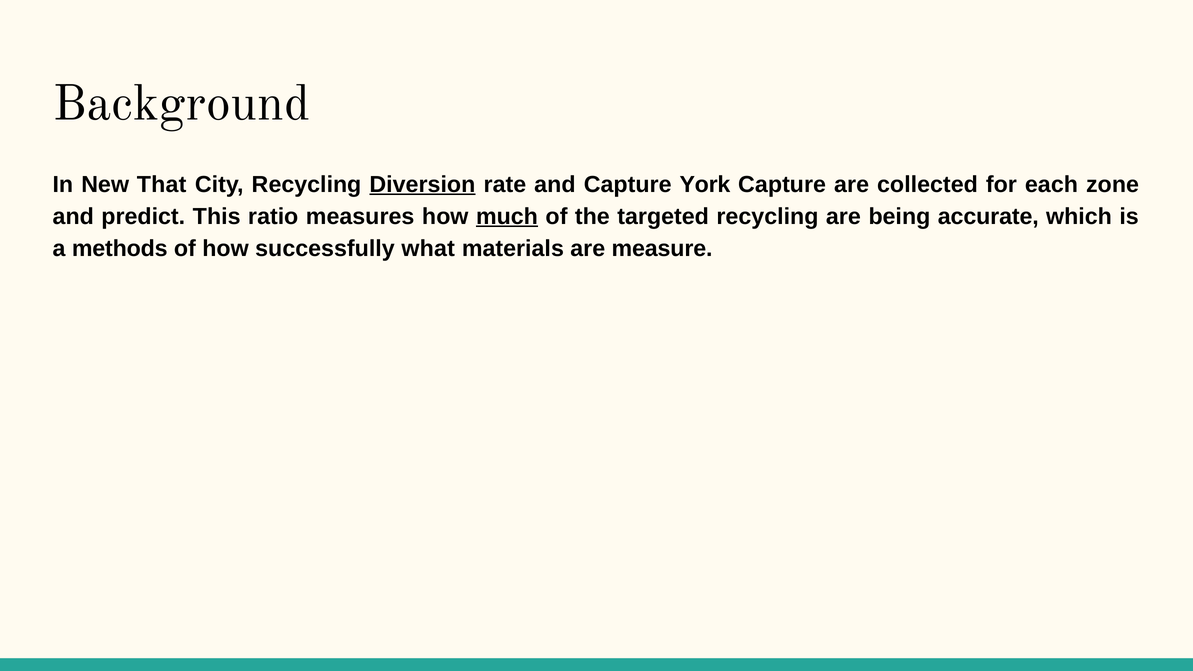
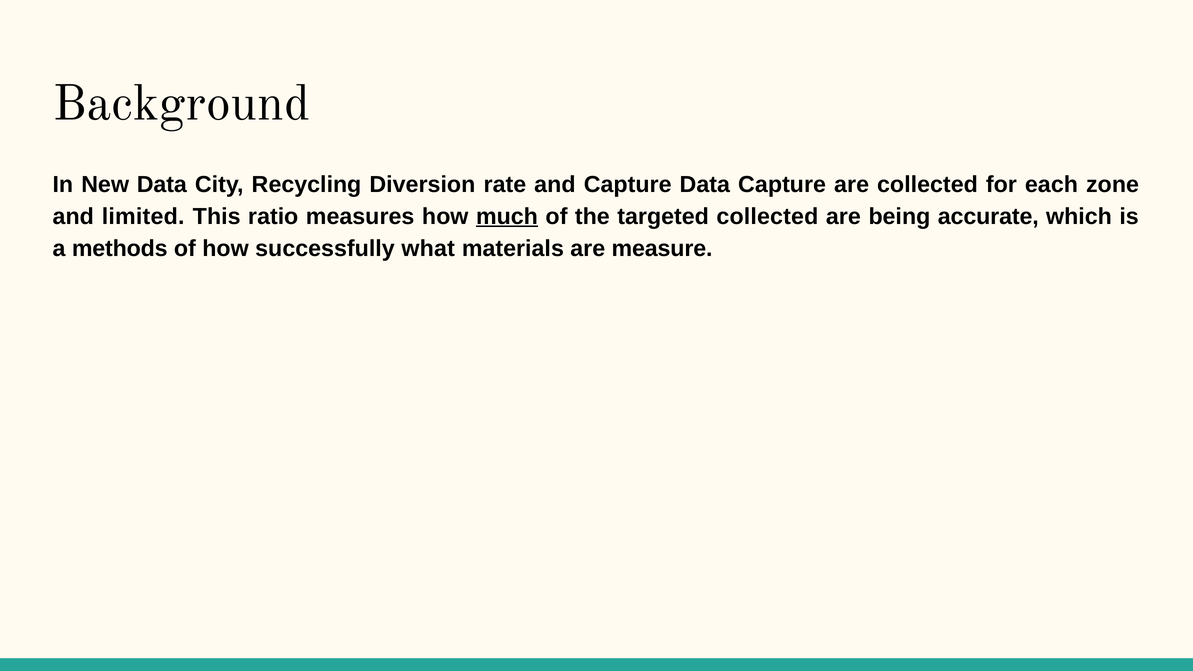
New That: That -> Data
Diversion underline: present -> none
Capture York: York -> Data
predict: predict -> limited
targeted recycling: recycling -> collected
